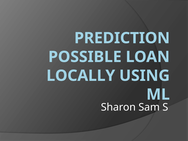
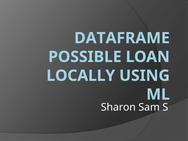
PREDICTION: PREDICTION -> DATAFRAME
